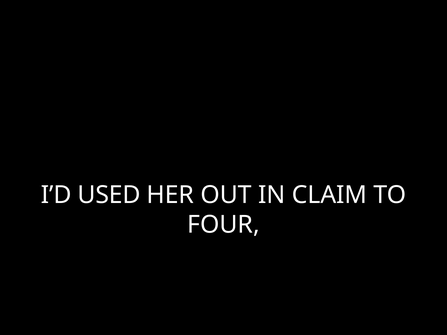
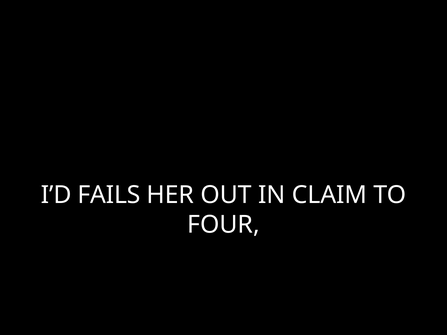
USED: USED -> FAILS
